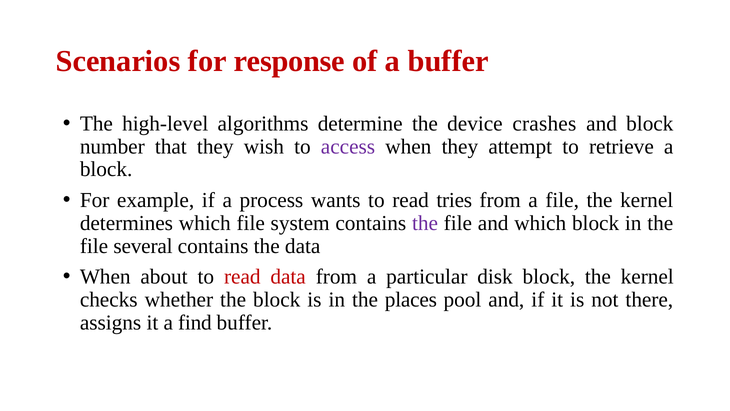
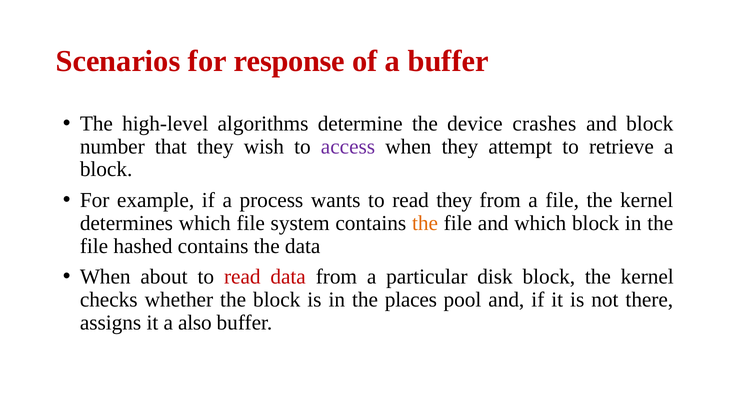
read tries: tries -> they
the at (425, 223) colour: purple -> orange
several: several -> hashed
find: find -> also
